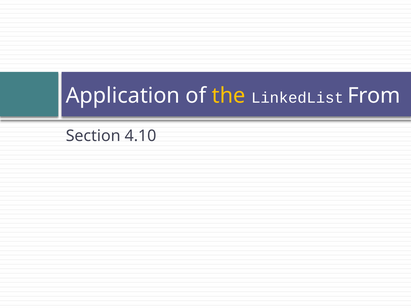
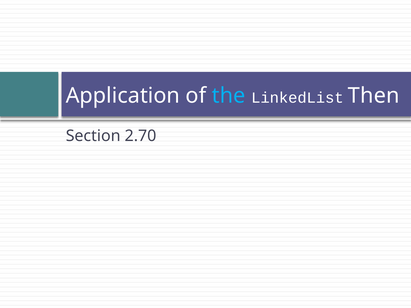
the colour: yellow -> light blue
From: From -> Then
4.10: 4.10 -> 2.70
